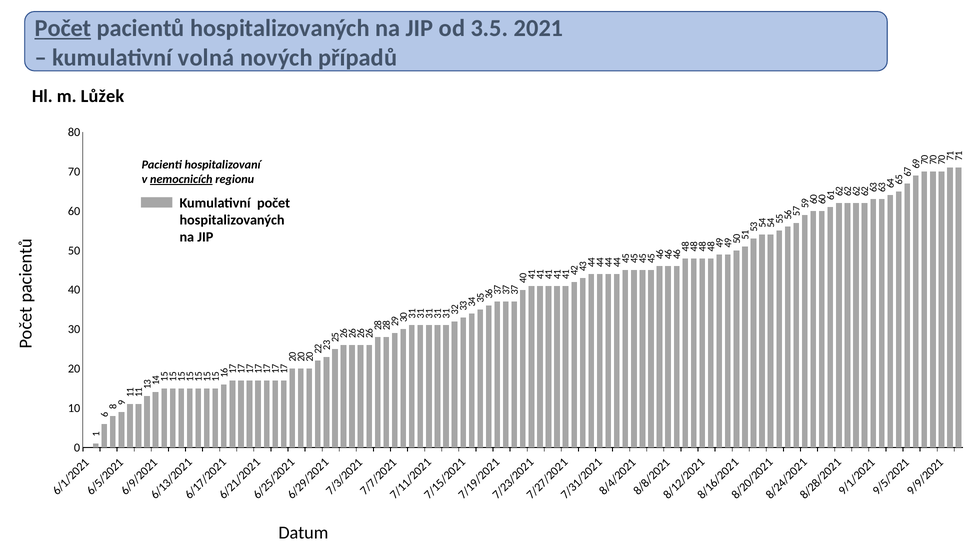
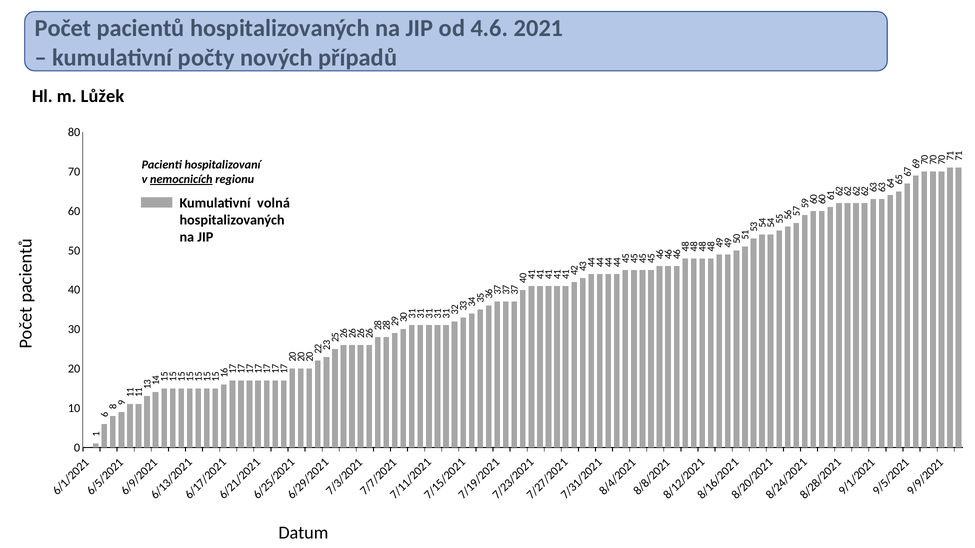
Počet at (63, 28) underline: present -> none
3.5: 3.5 -> 4.6
volná: volná -> počty
Kumulativní počet: počet -> volná
